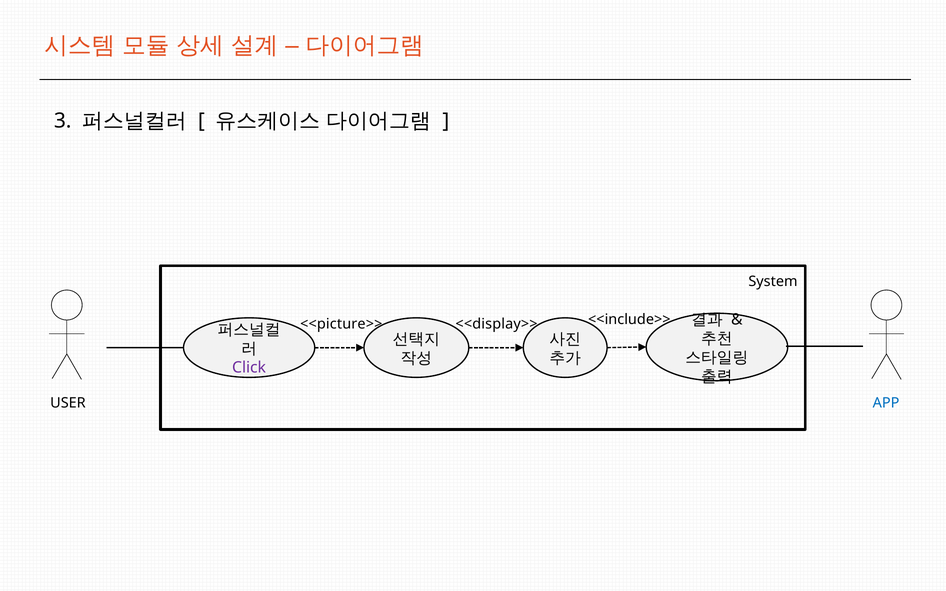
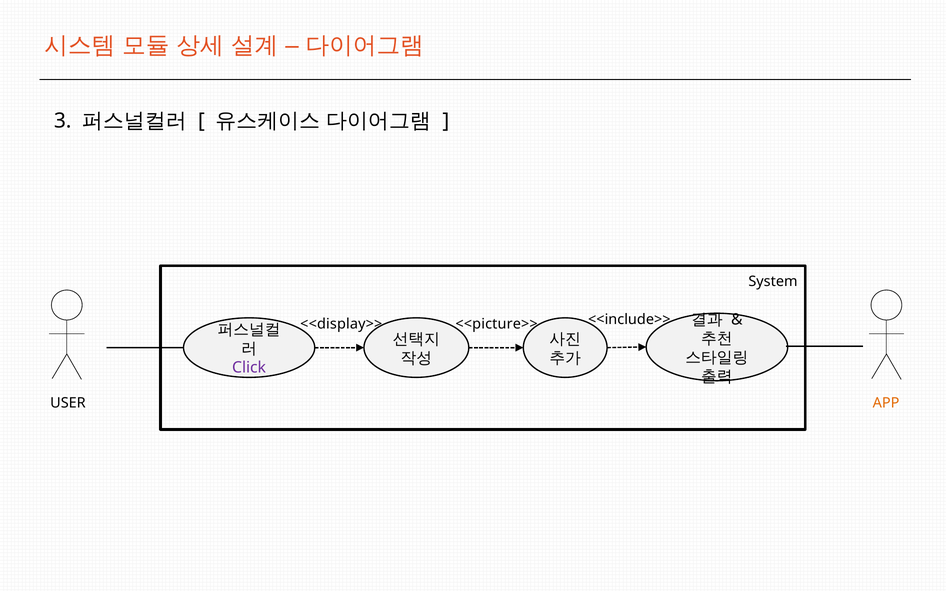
<<picture>>: <<picture>> -> <<display>>
<<display>>: <<display>> -> <<picture>>
APP colour: blue -> orange
